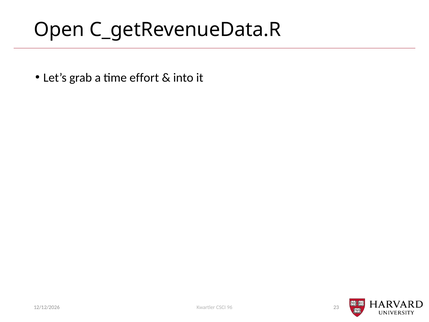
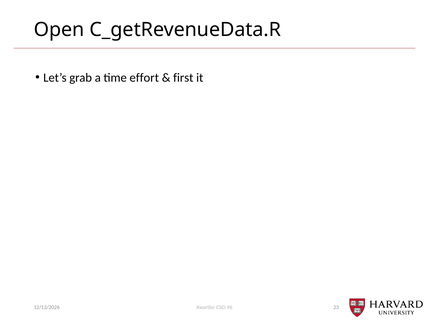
into: into -> first
